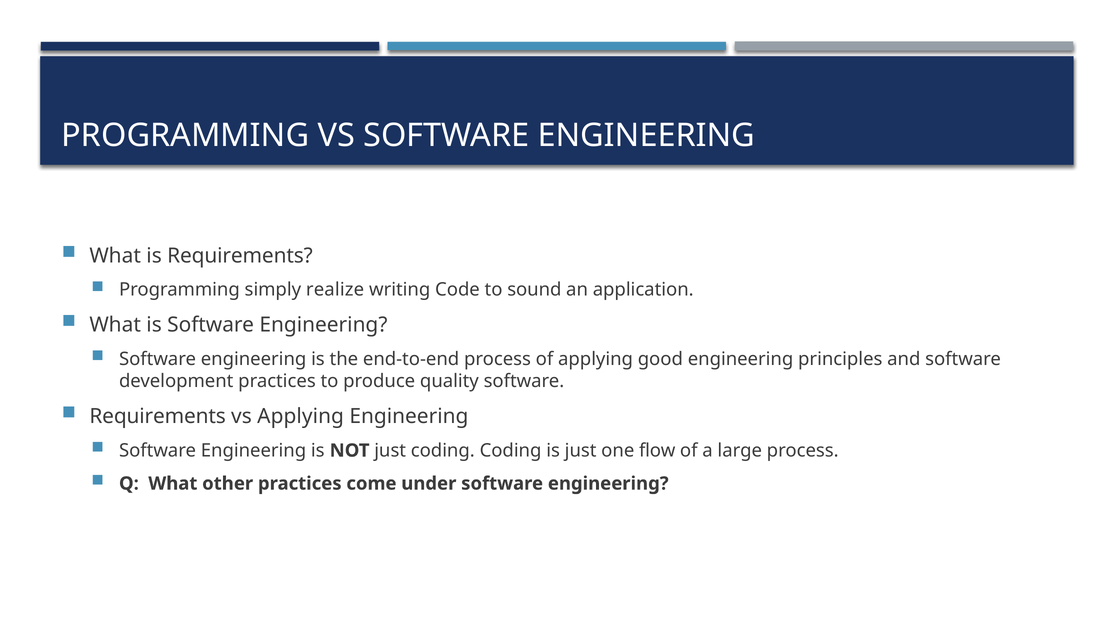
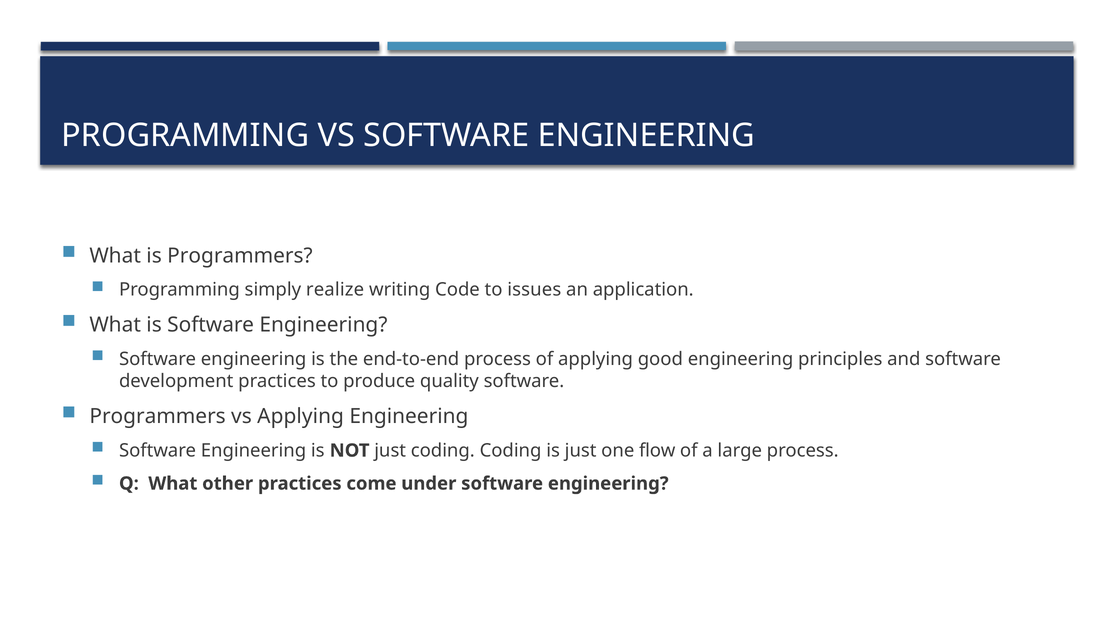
is Requirements: Requirements -> Programmers
sound: sound -> issues
Requirements at (158, 416): Requirements -> Programmers
